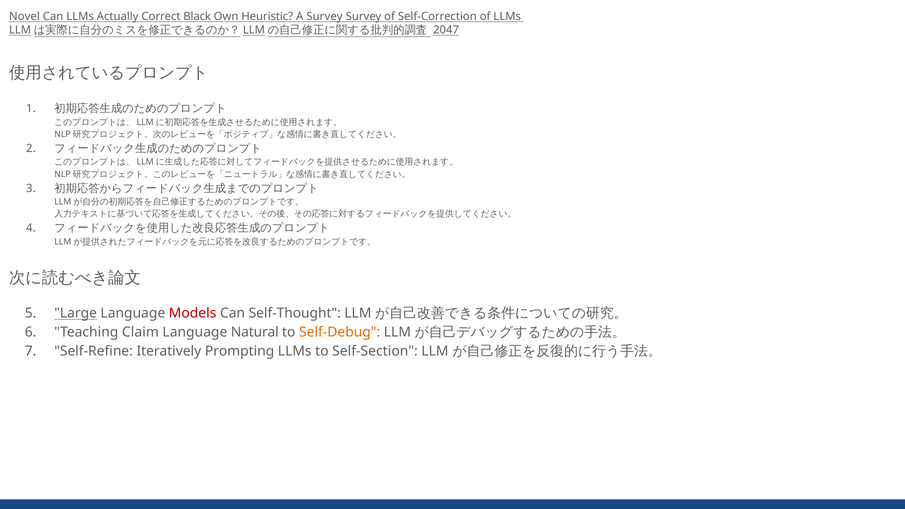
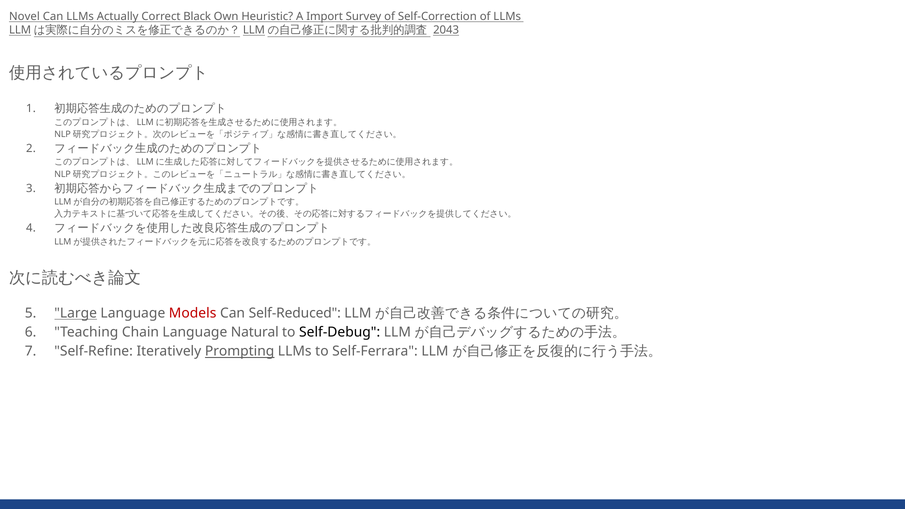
A Survey: Survey -> Import
2047: 2047 -> 2043
Self-Thought: Self-Thought -> Self-Reduced
Claim: Claim -> Chain
Self-Debug colour: orange -> black
Prompting underline: none -> present
Self-Section: Self-Section -> Self-Ferrara
